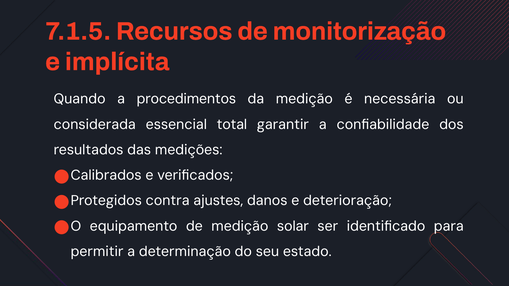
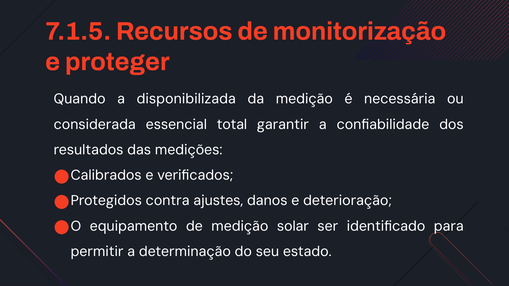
implícita: implícita -> proteger
procedimentos: procedimentos -> disponibilizada
